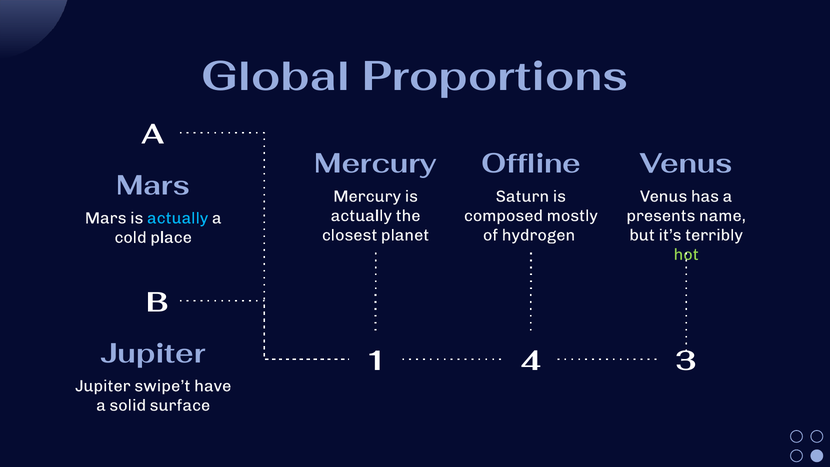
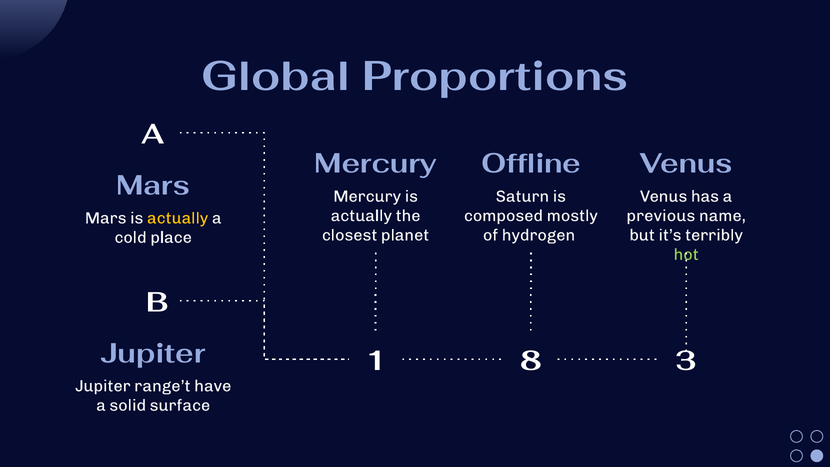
presents: presents -> previous
actually at (178, 218) colour: light blue -> yellow
4: 4 -> 8
swipe’t: swipe’t -> range’t
